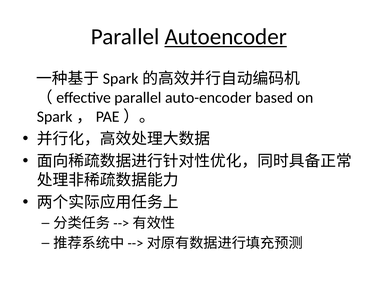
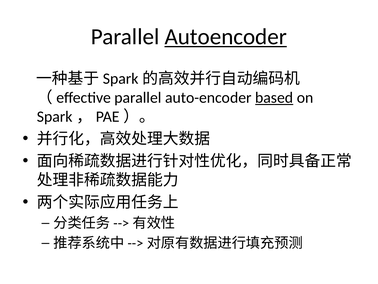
based underline: none -> present
